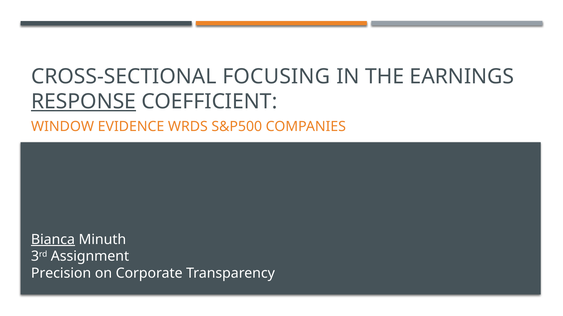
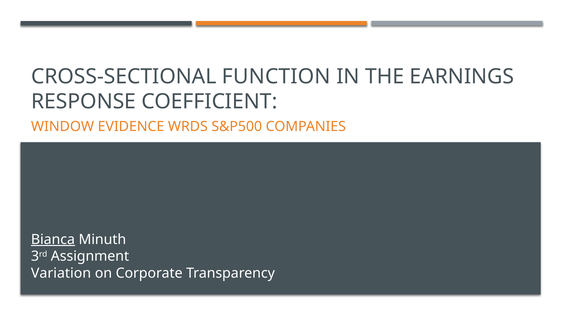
FOCUSING: FOCUSING -> FUNCTION
RESPONSE underline: present -> none
Precision: Precision -> Variation
